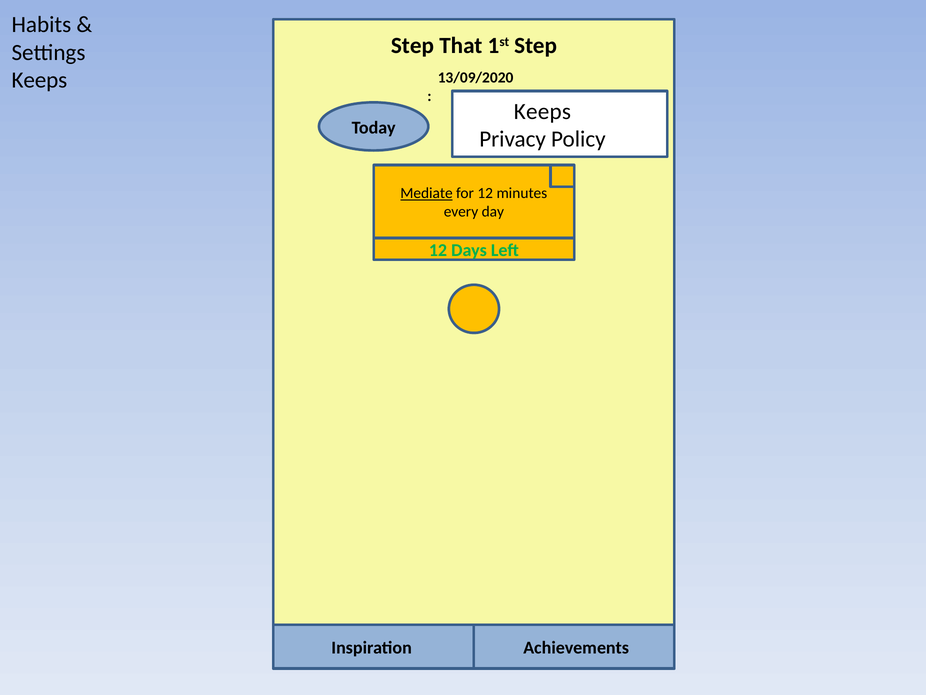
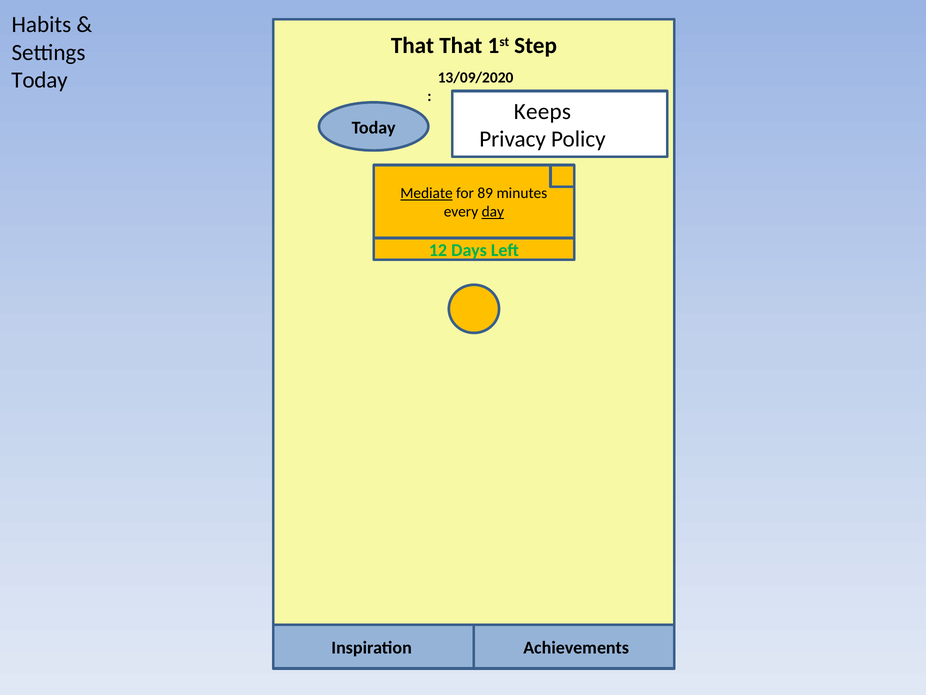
Step at (412, 45): Step -> That
Keeps at (39, 80): Keeps -> Today
for 12: 12 -> 89
day underline: none -> present
